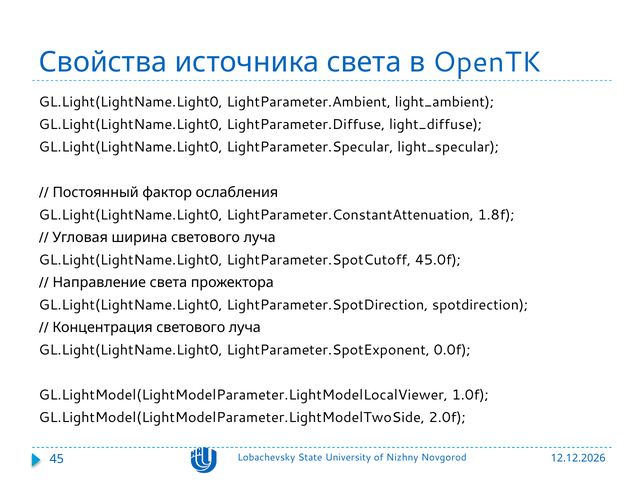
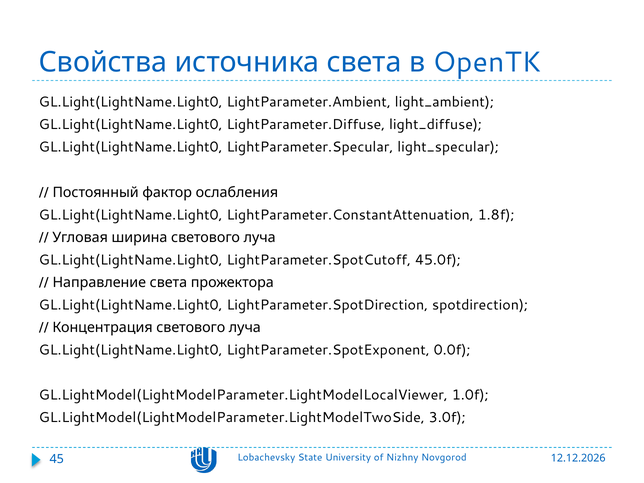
2.0f: 2.0f -> 3.0f
